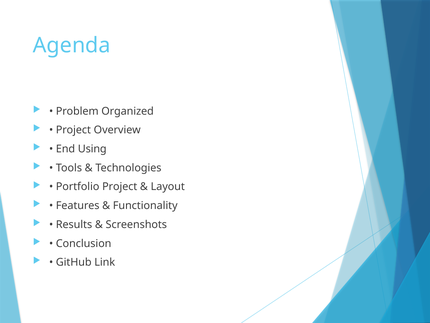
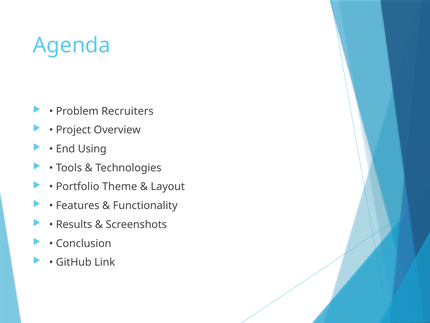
Organized: Organized -> Recruiters
Portfolio Project: Project -> Theme
